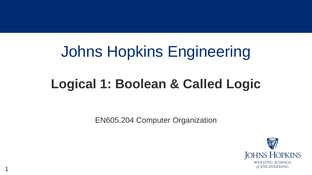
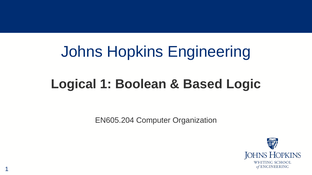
Called: Called -> Based
